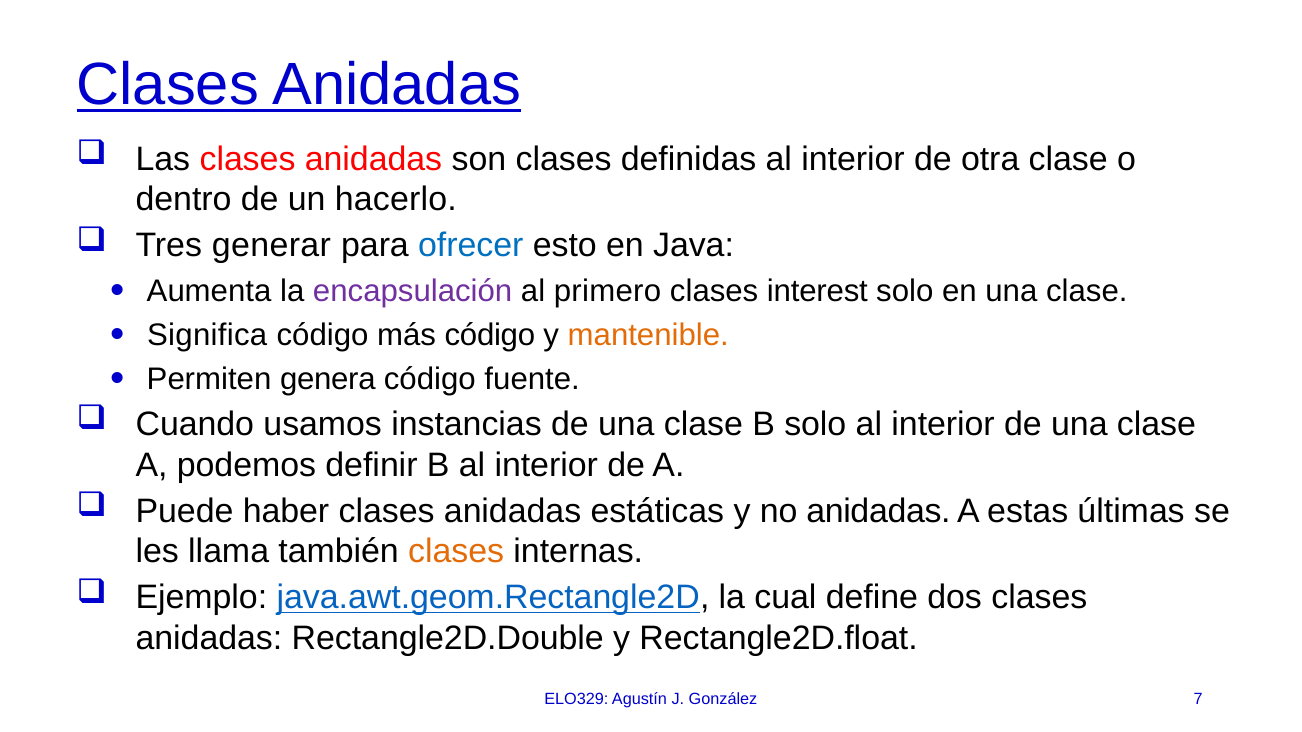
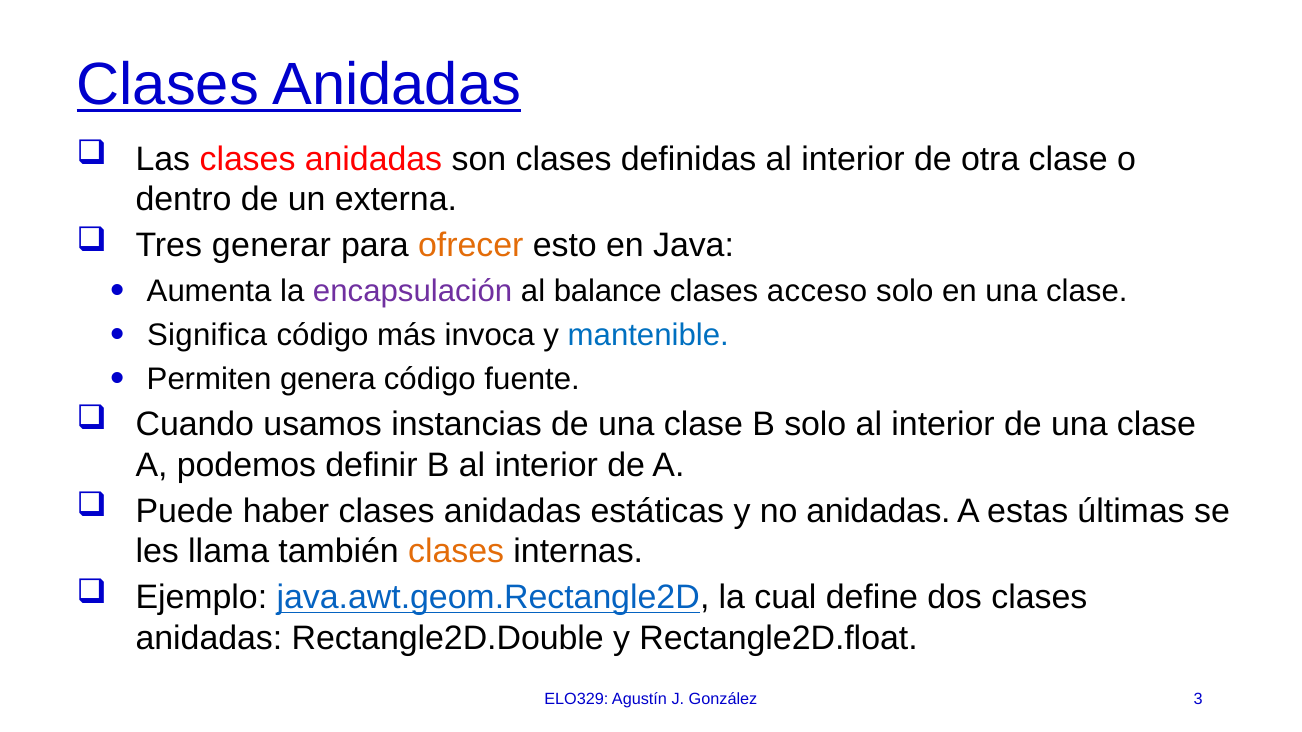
hacerlo: hacerlo -> externa
ofrecer colour: blue -> orange
primero: primero -> balance
interest: interest -> acceso
más código: código -> invoca
mantenible colour: orange -> blue
7: 7 -> 3
